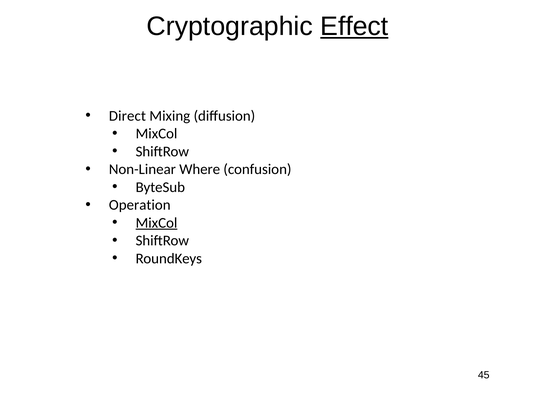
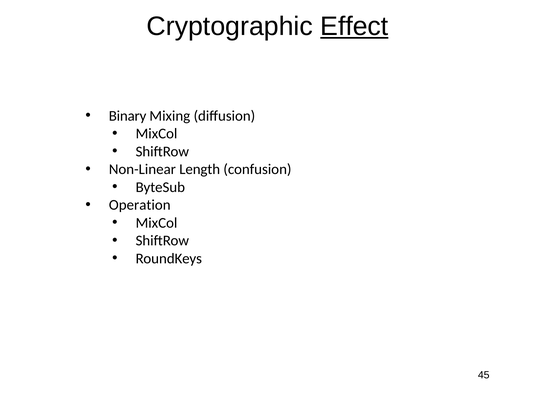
Direct: Direct -> Binary
Where: Where -> Length
MixCol at (156, 223) underline: present -> none
